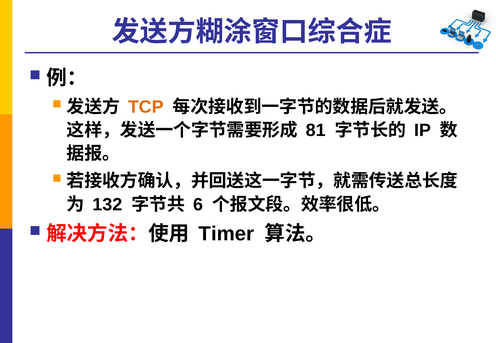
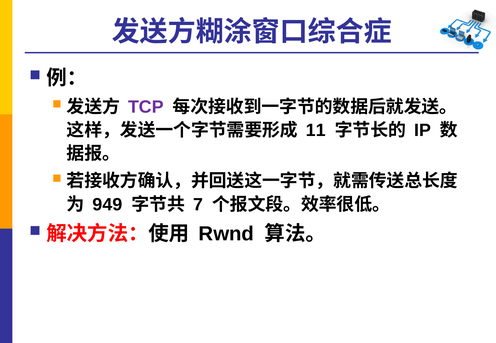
TCP colour: orange -> purple
81: 81 -> 11
132: 132 -> 949
6: 6 -> 7
Timer: Timer -> Rwnd
